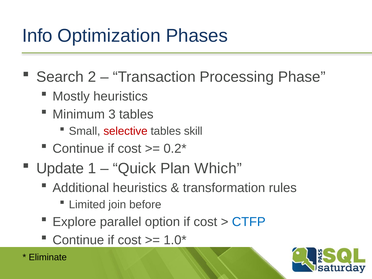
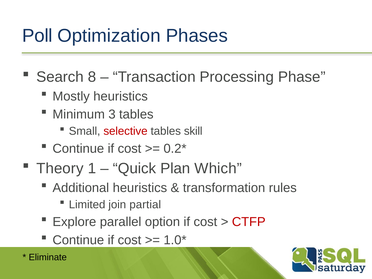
Info: Info -> Poll
2: 2 -> 8
Update: Update -> Theory
before: before -> partial
CTFP colour: blue -> red
